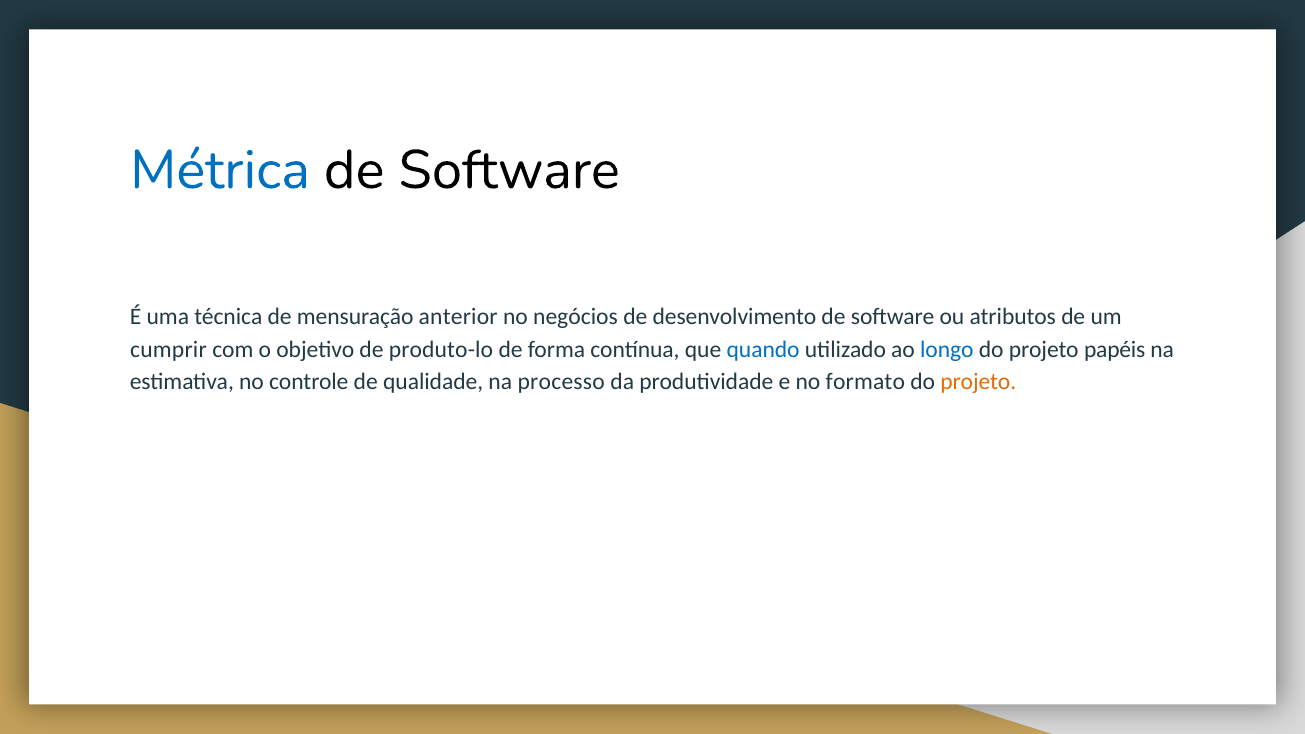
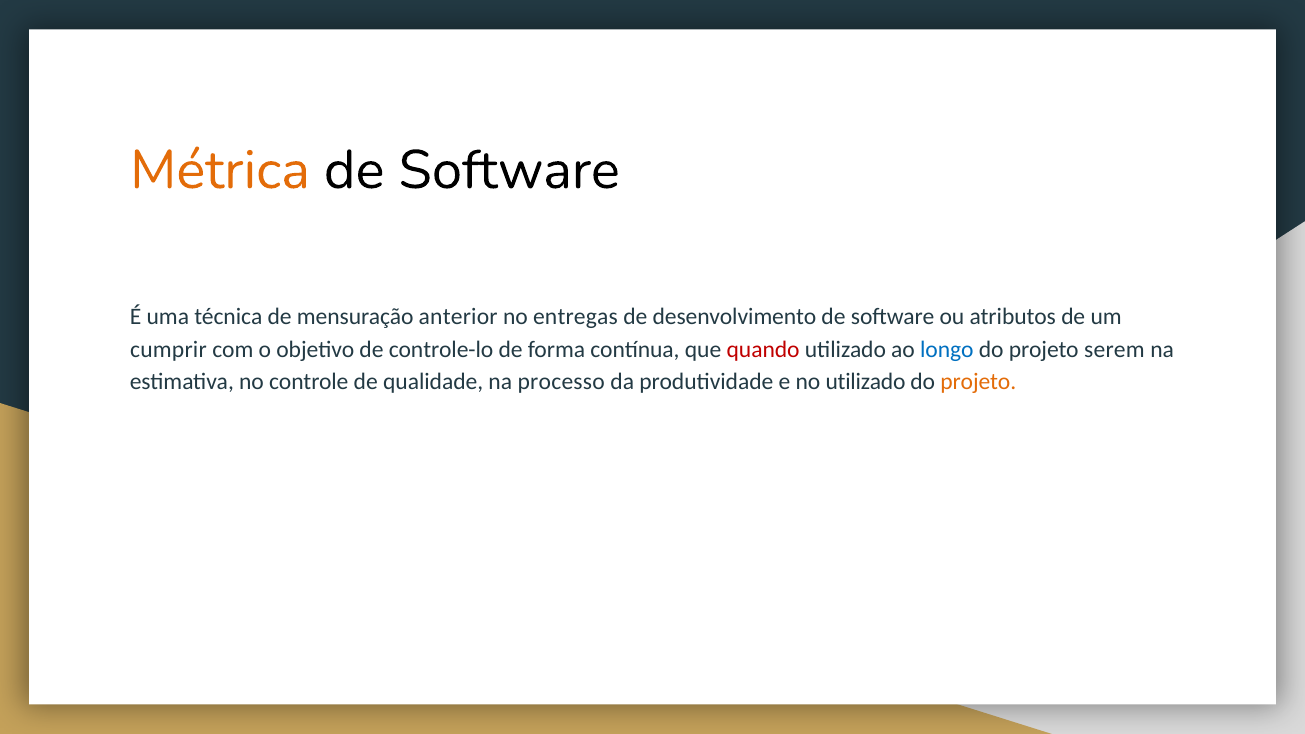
Métrica colour: blue -> orange
negócios: negócios -> entregas
produto-lo: produto-lo -> controle-lo
quando colour: blue -> red
papéis: papéis -> serem
no formato: formato -> utilizado
